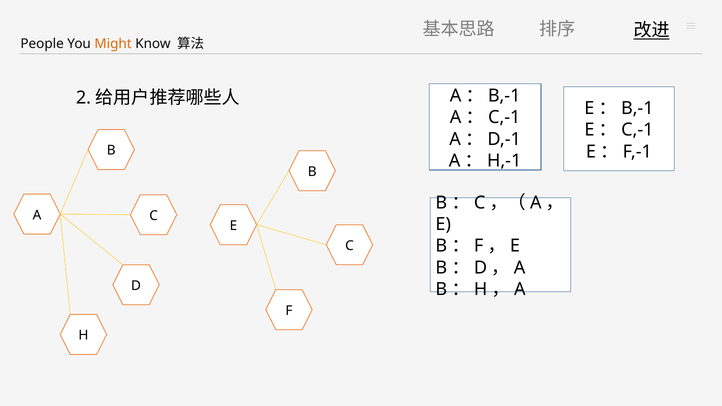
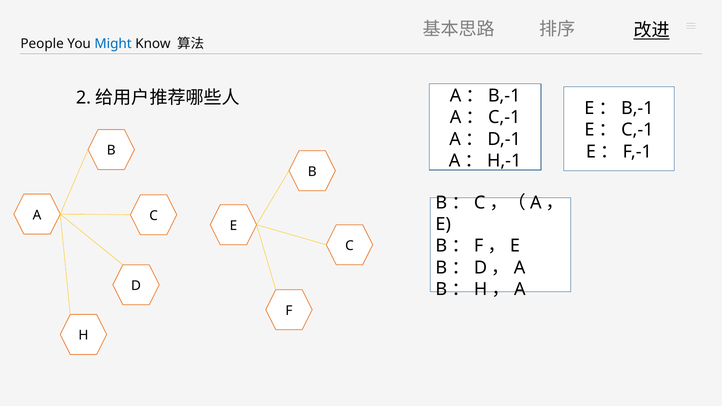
Might colour: orange -> blue
